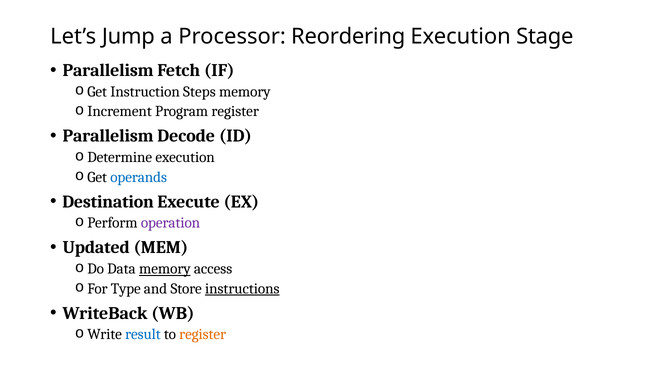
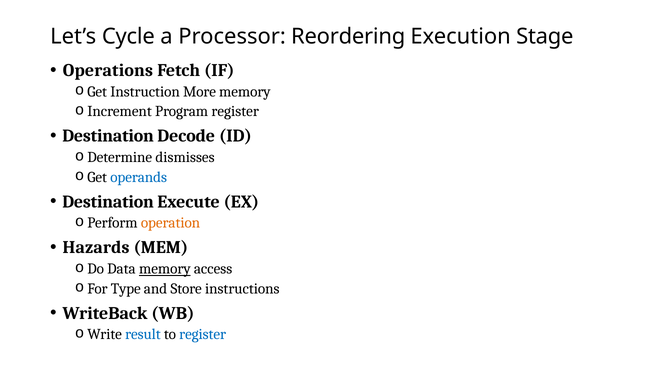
Jump: Jump -> Cycle
Parallelism at (108, 70): Parallelism -> Operations
Steps: Steps -> More
Parallelism at (108, 136): Parallelism -> Destination
execution at (185, 157): execution -> dismisses
operation colour: purple -> orange
Updated: Updated -> Hazards
instructions underline: present -> none
register at (203, 334) colour: orange -> blue
